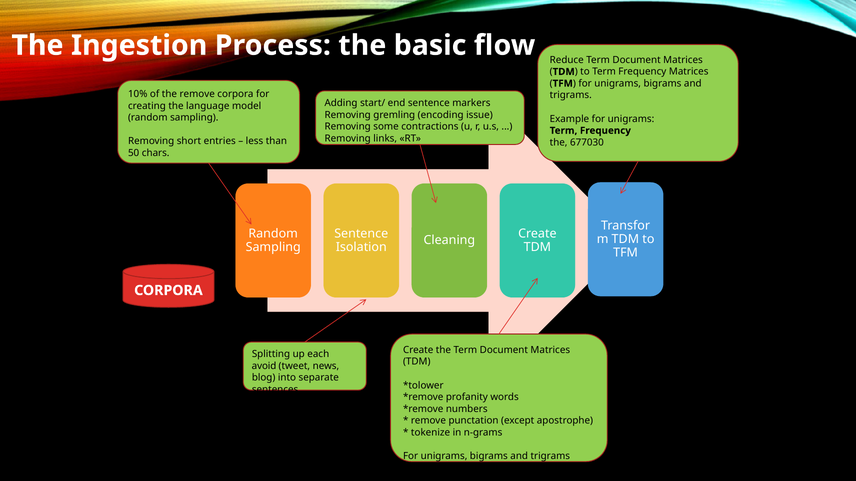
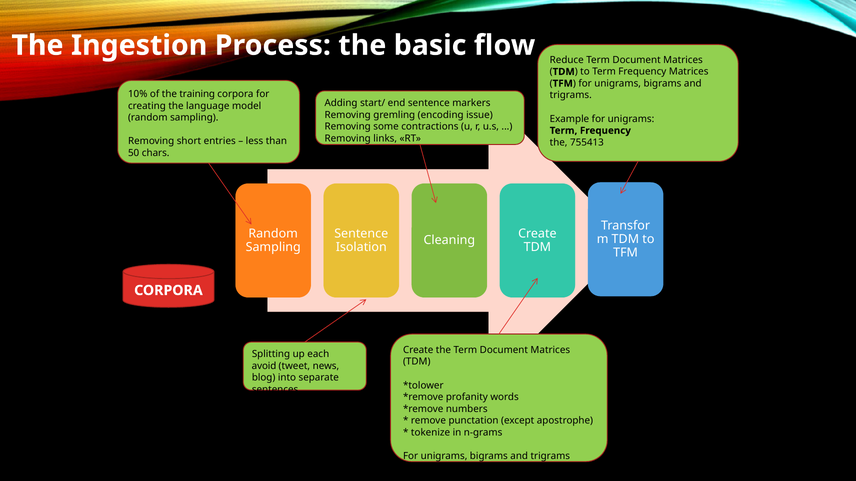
the remove: remove -> training
677030: 677030 -> 755413
